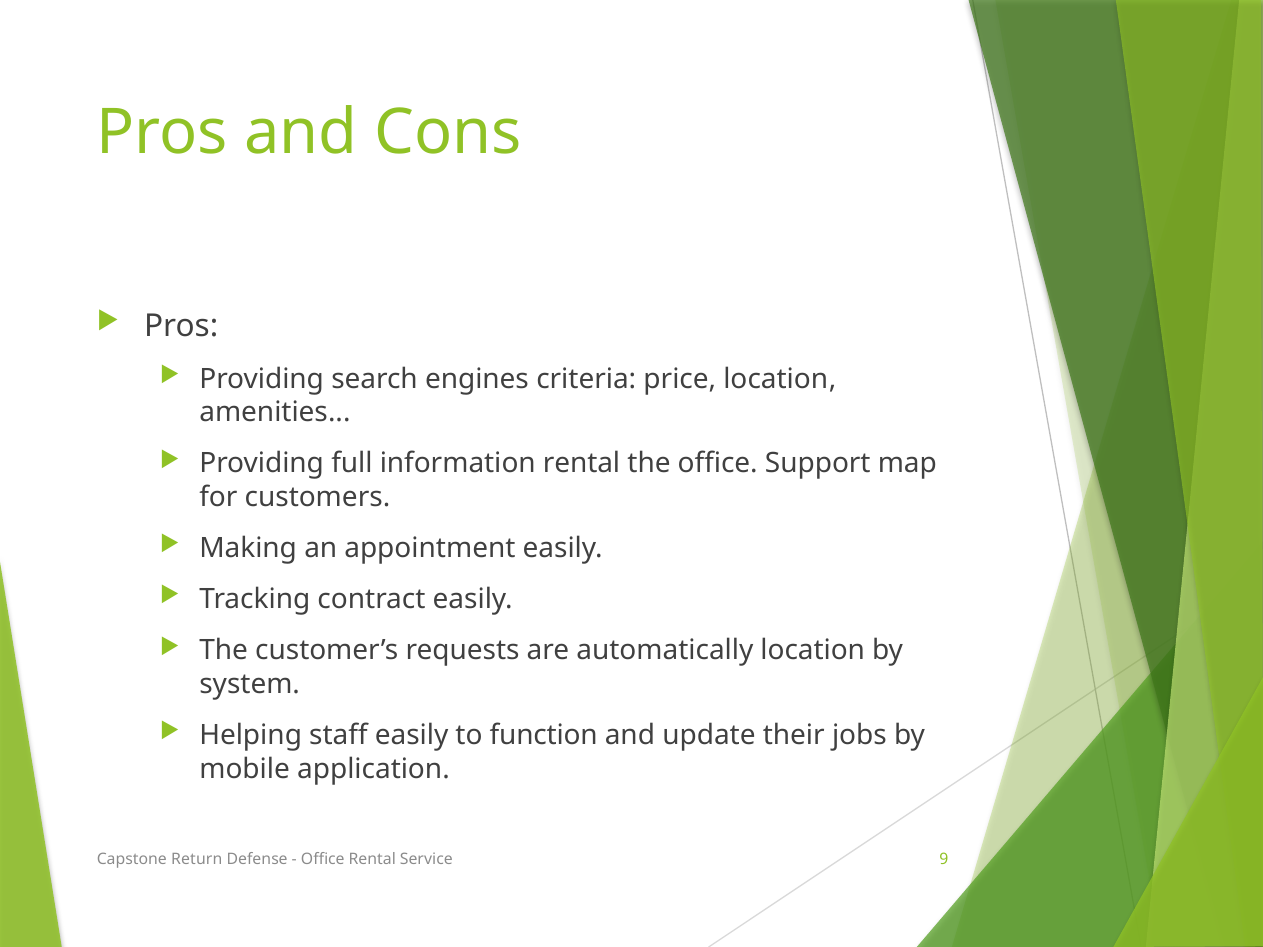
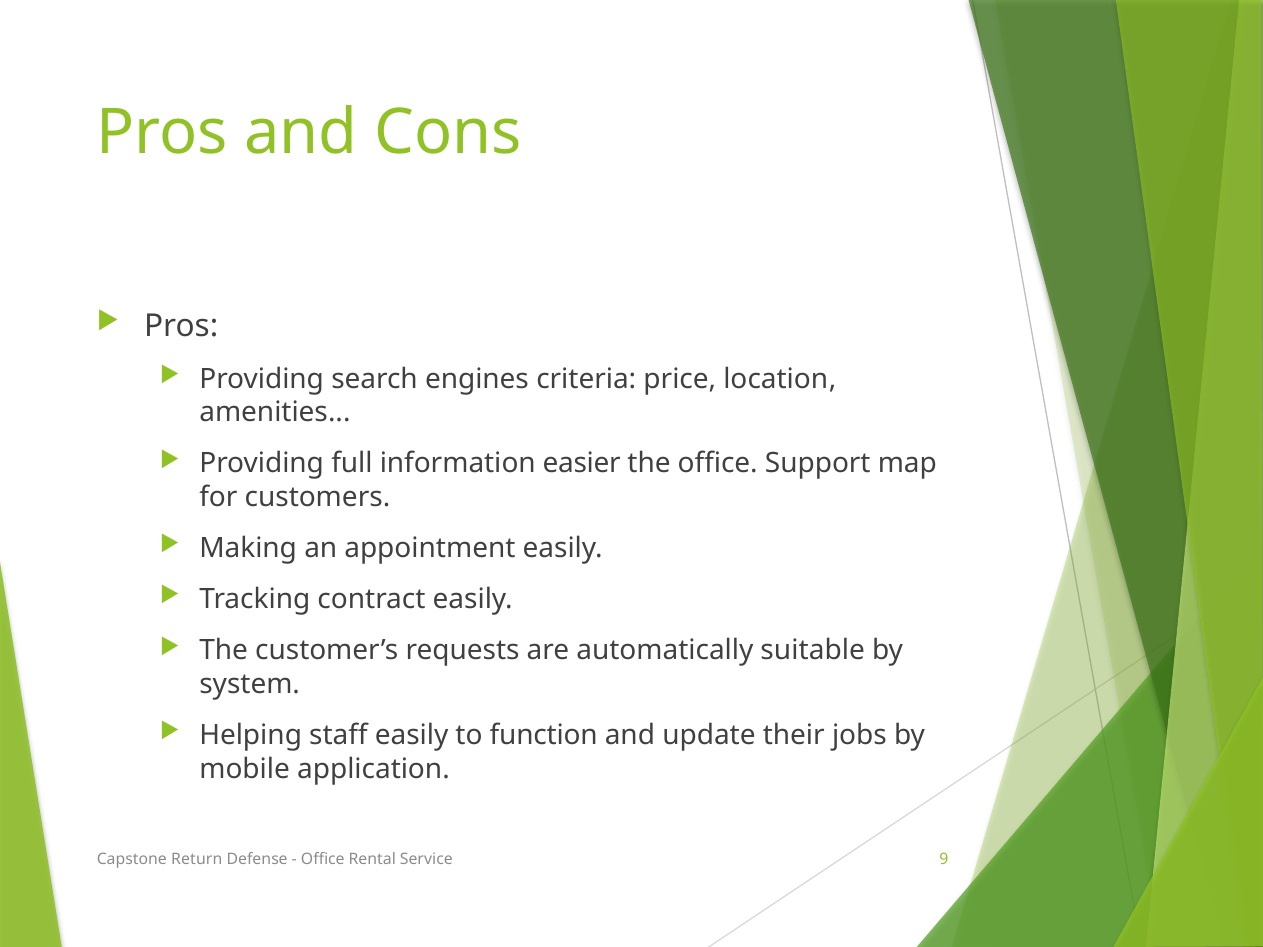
information rental: rental -> easier
automatically location: location -> suitable
